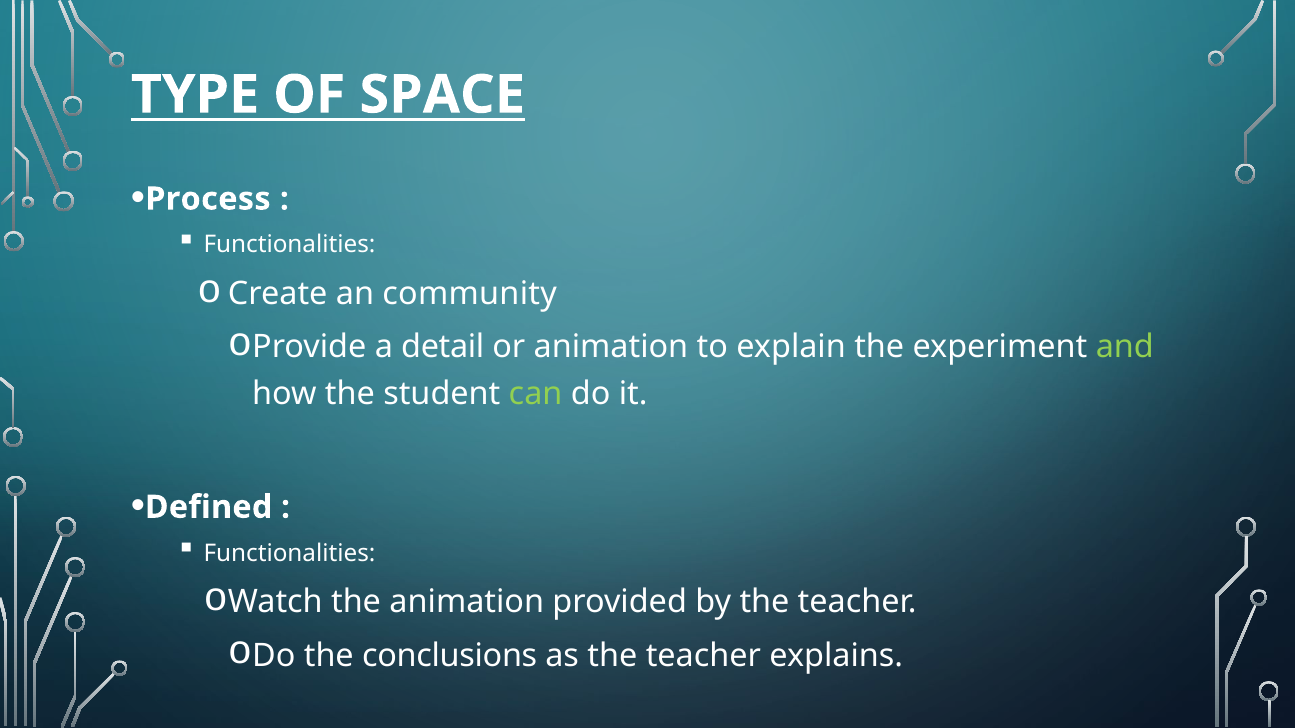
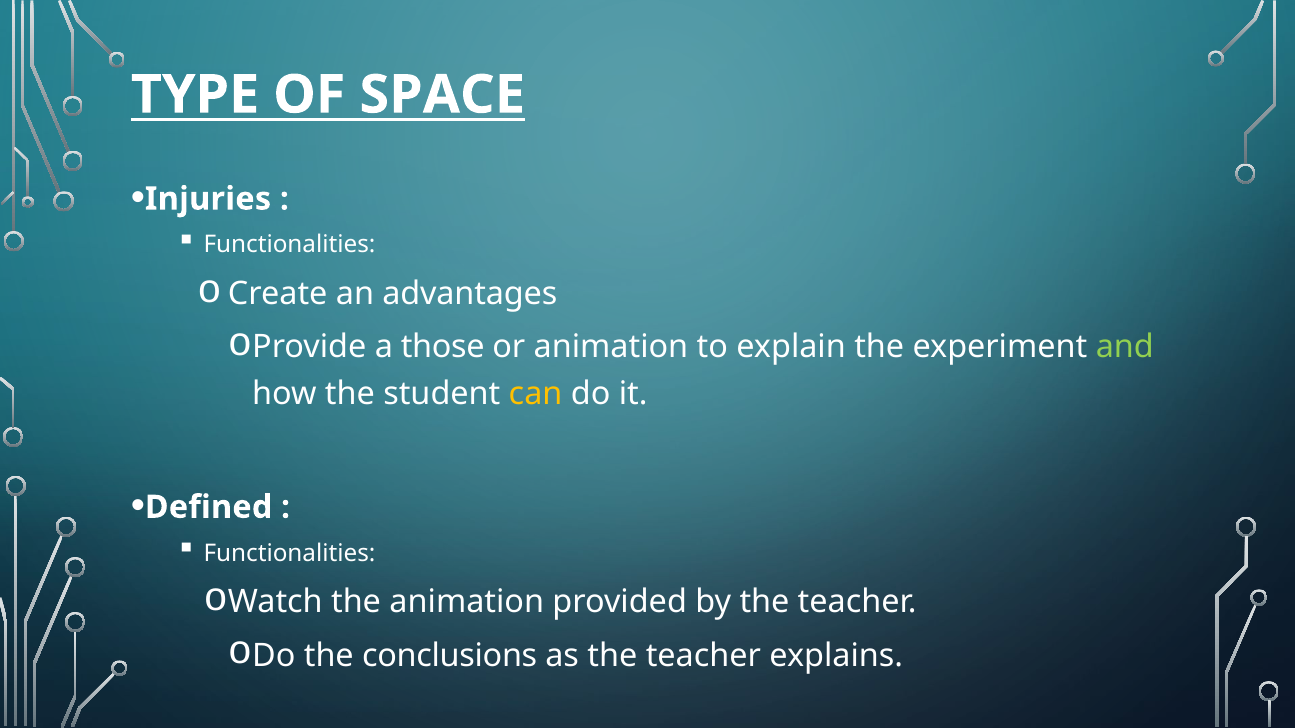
Process: Process -> Injuries
community: community -> advantages
detail: detail -> those
can colour: light green -> yellow
